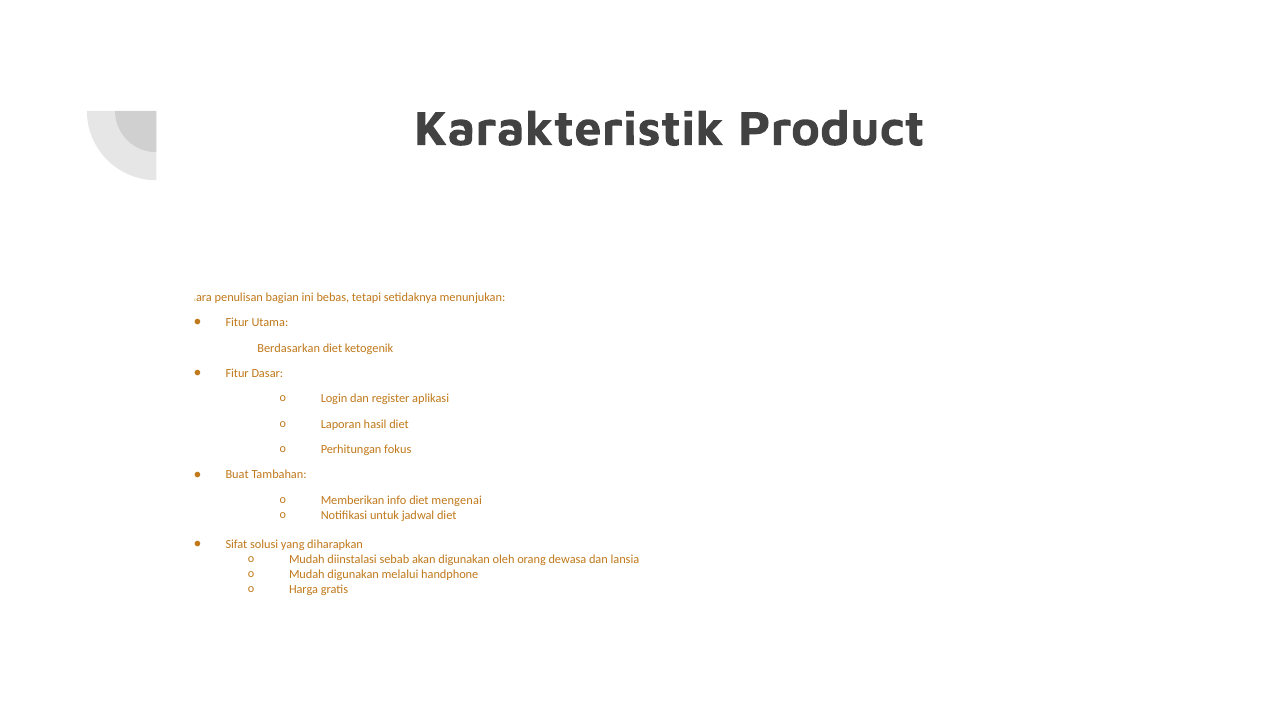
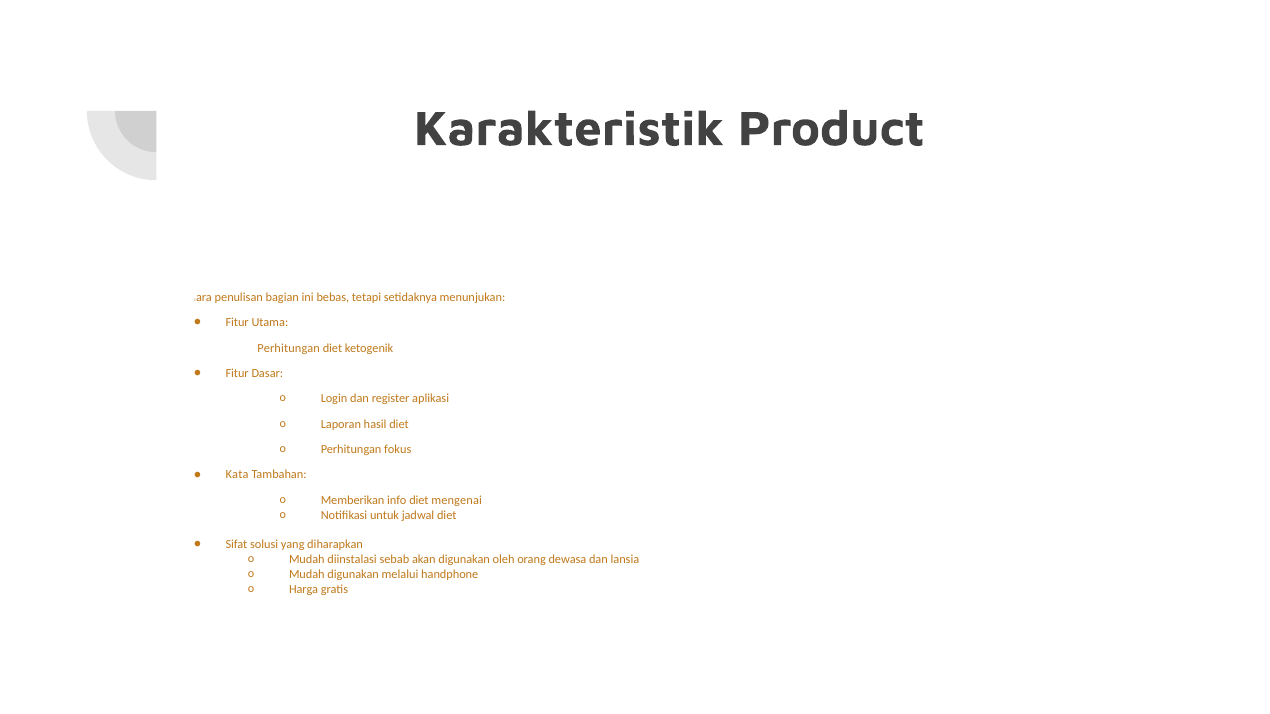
Berdasarkan at (289, 348): Berdasarkan -> Perhitungan
Buat: Buat -> Kata
